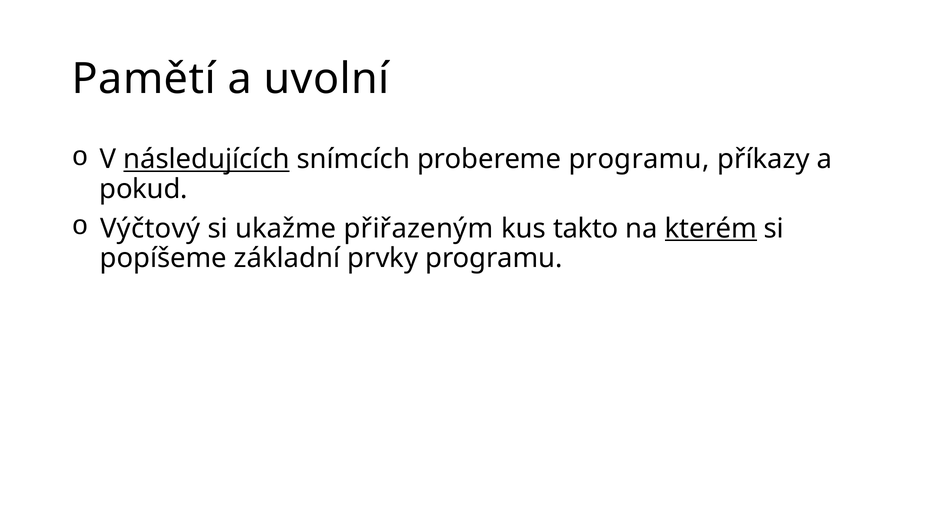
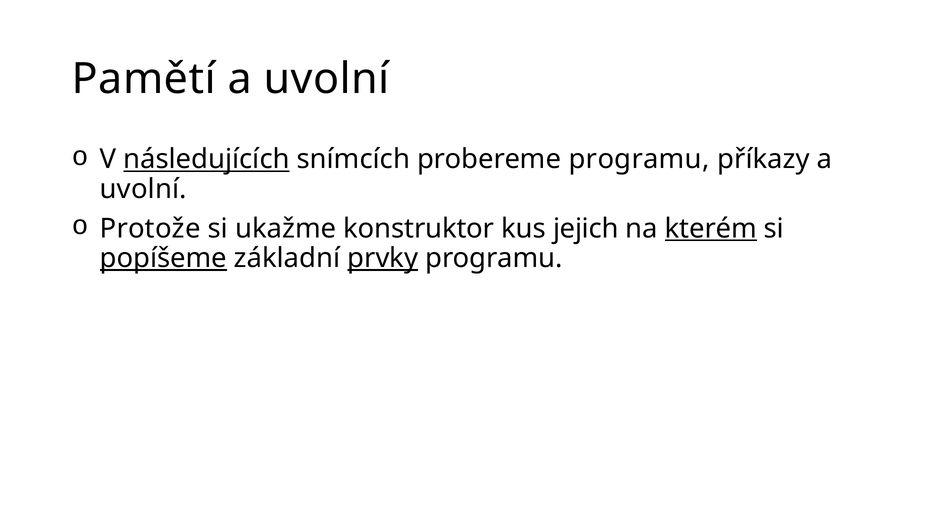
pokud at (144, 189): pokud -> uvolní
Výčtový: Výčtový -> Protože
přiřazeným: přiřazeným -> konstruktor
takto: takto -> jejich
popíšeme underline: none -> present
prvky underline: none -> present
